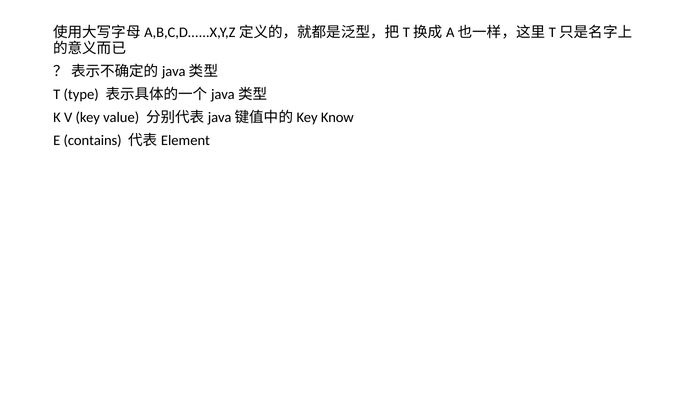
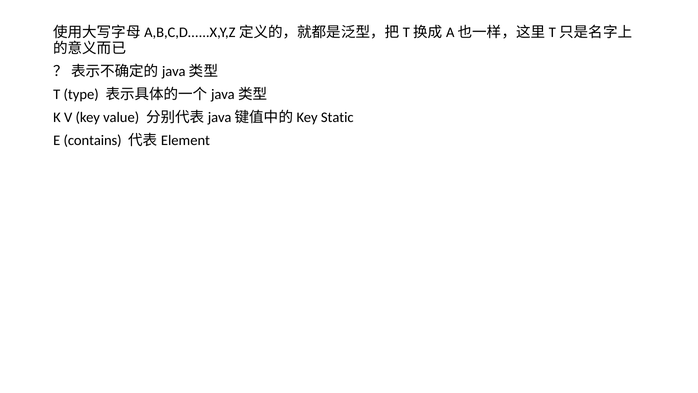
Know: Know -> Static
